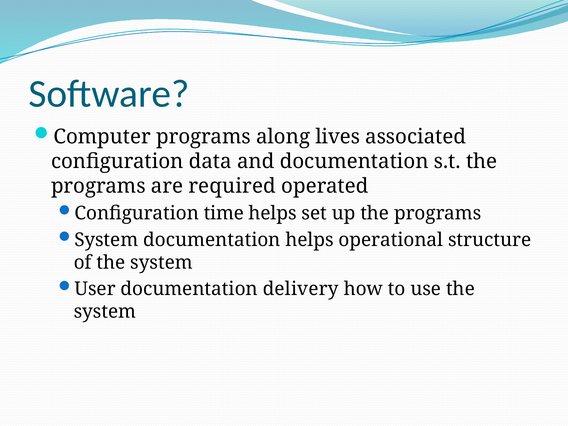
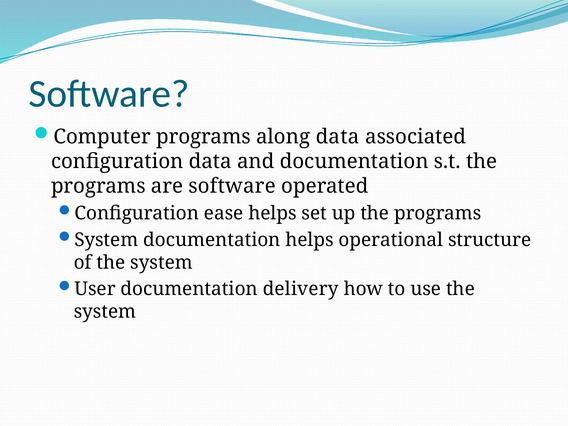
along lives: lives -> data
are required: required -> software
time: time -> ease
